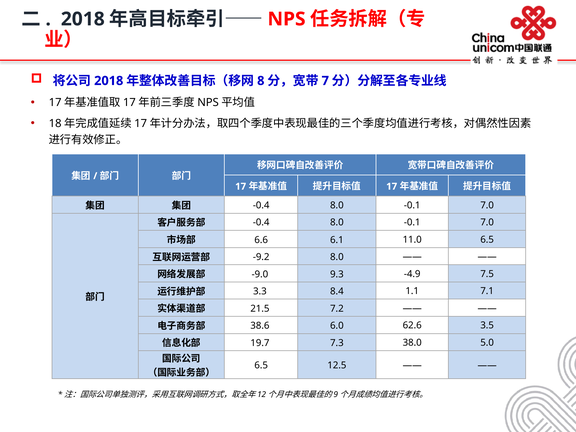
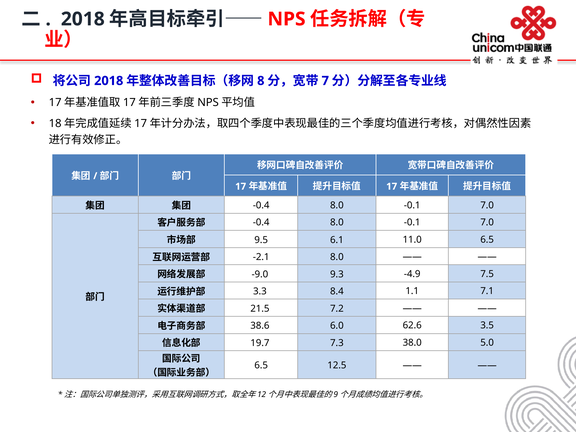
6.6: 6.6 -> 9.5
-9.2: -9.2 -> -2.1
